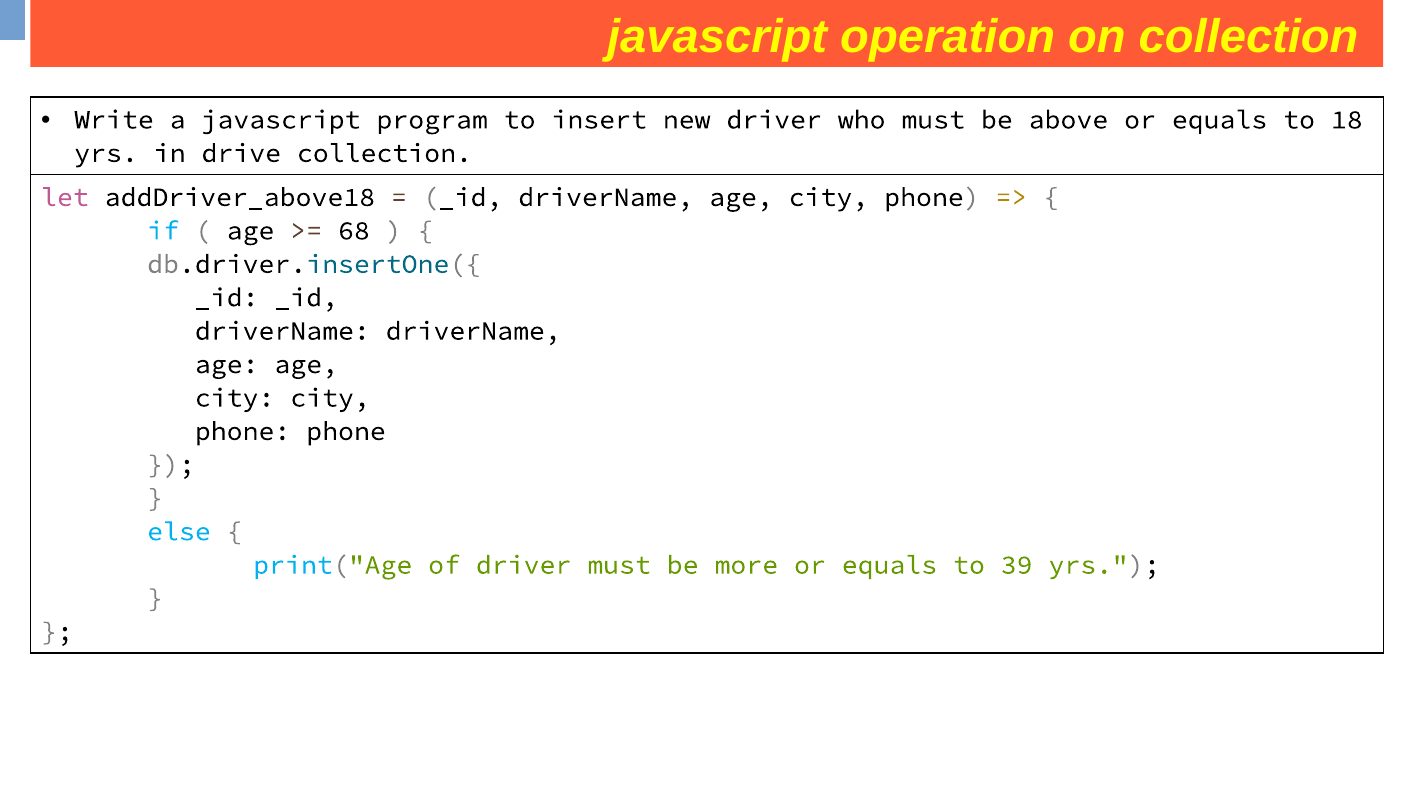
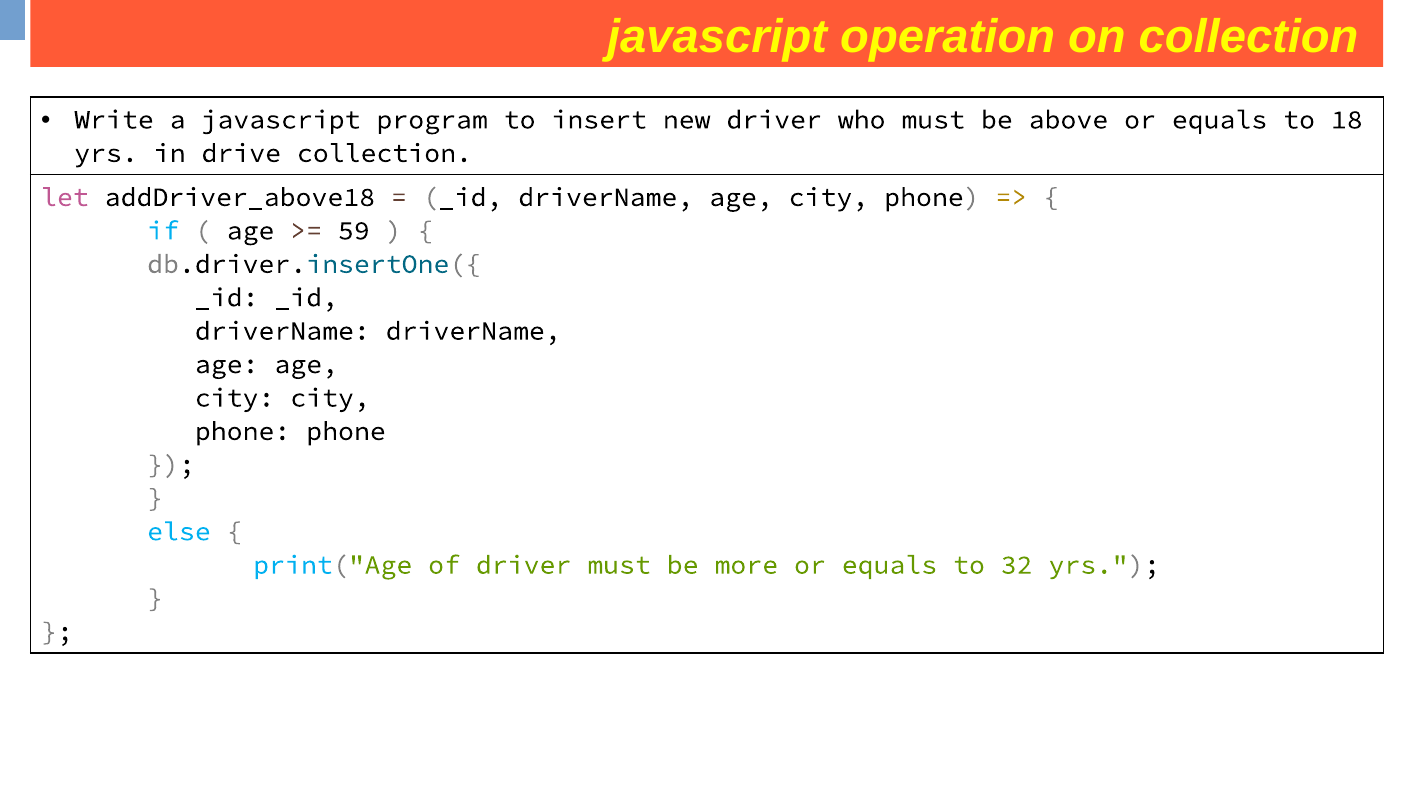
68: 68 -> 59
39: 39 -> 32
